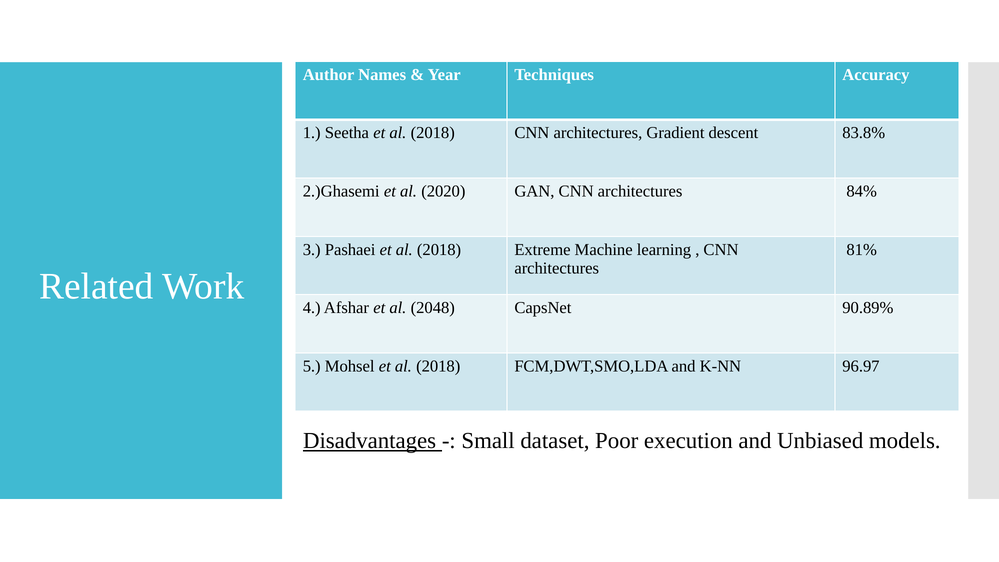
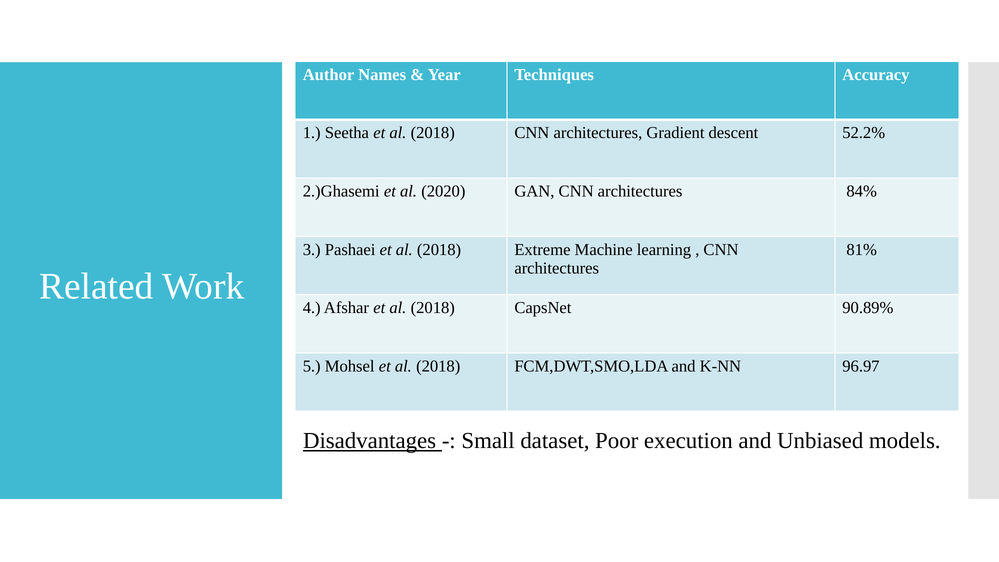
83.8%: 83.8% -> 52.2%
Afshar et al 2048: 2048 -> 2018
